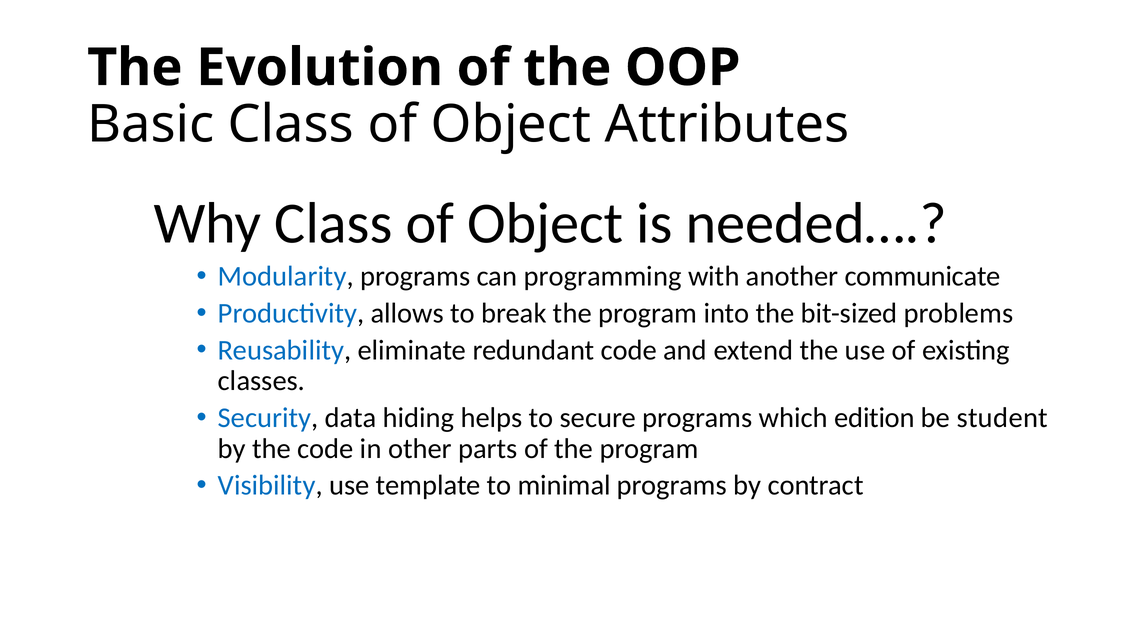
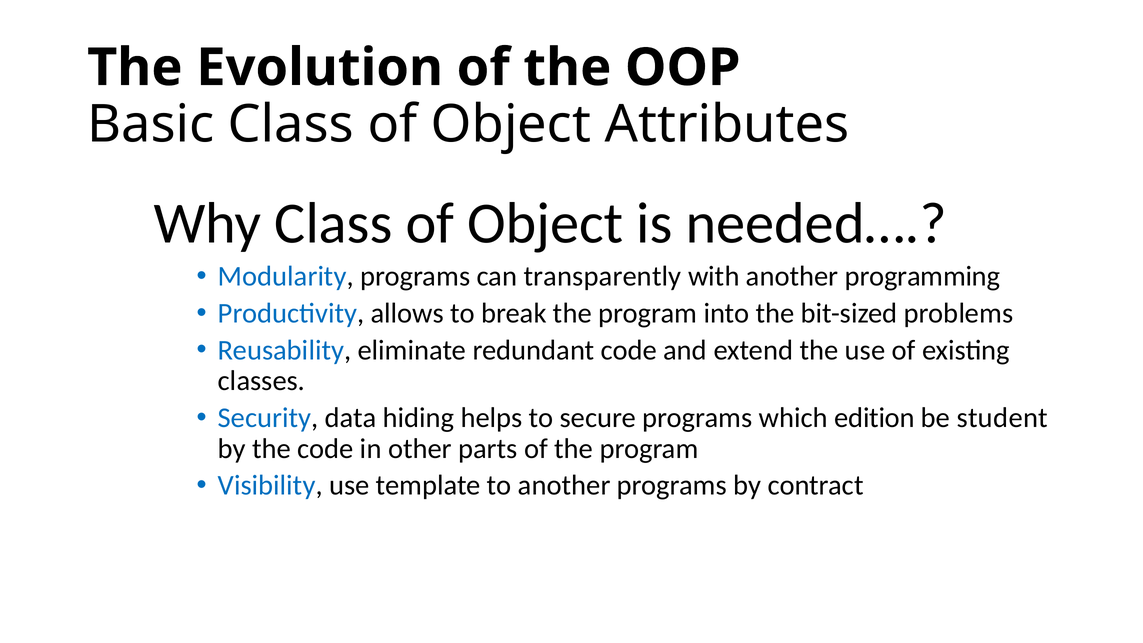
programming: programming -> transparently
communicate: communicate -> programming
to minimal: minimal -> another
